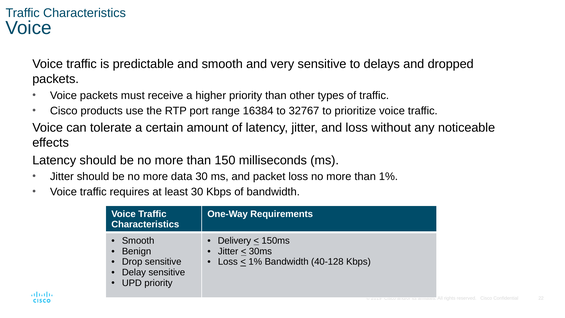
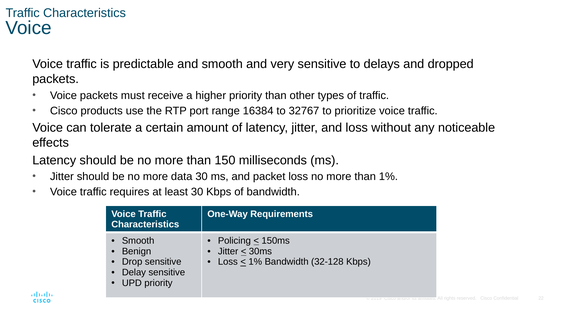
Delivery: Delivery -> Policing
40-128: 40-128 -> 32-128
